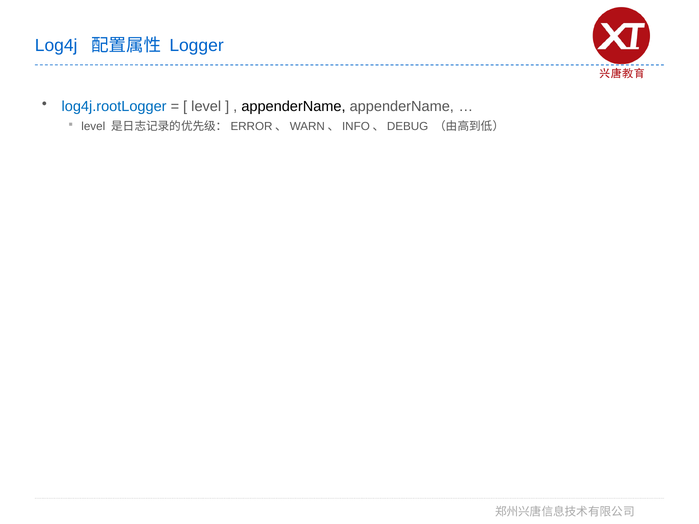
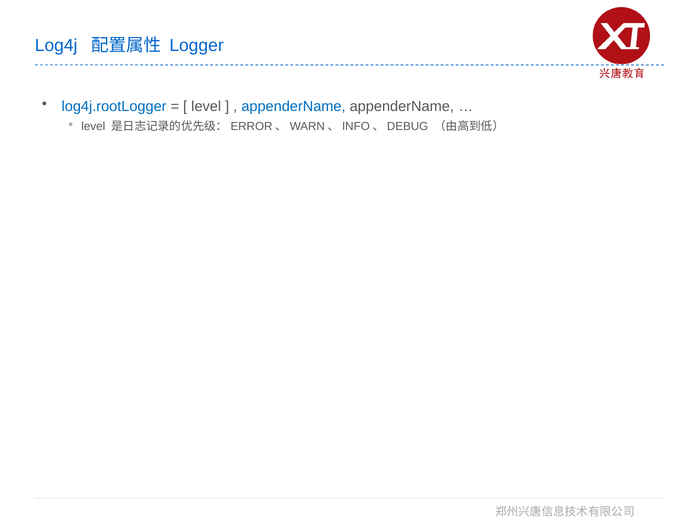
appenderName at (293, 106) colour: black -> blue
